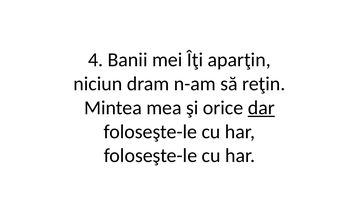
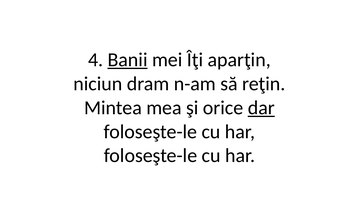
Banii underline: none -> present
